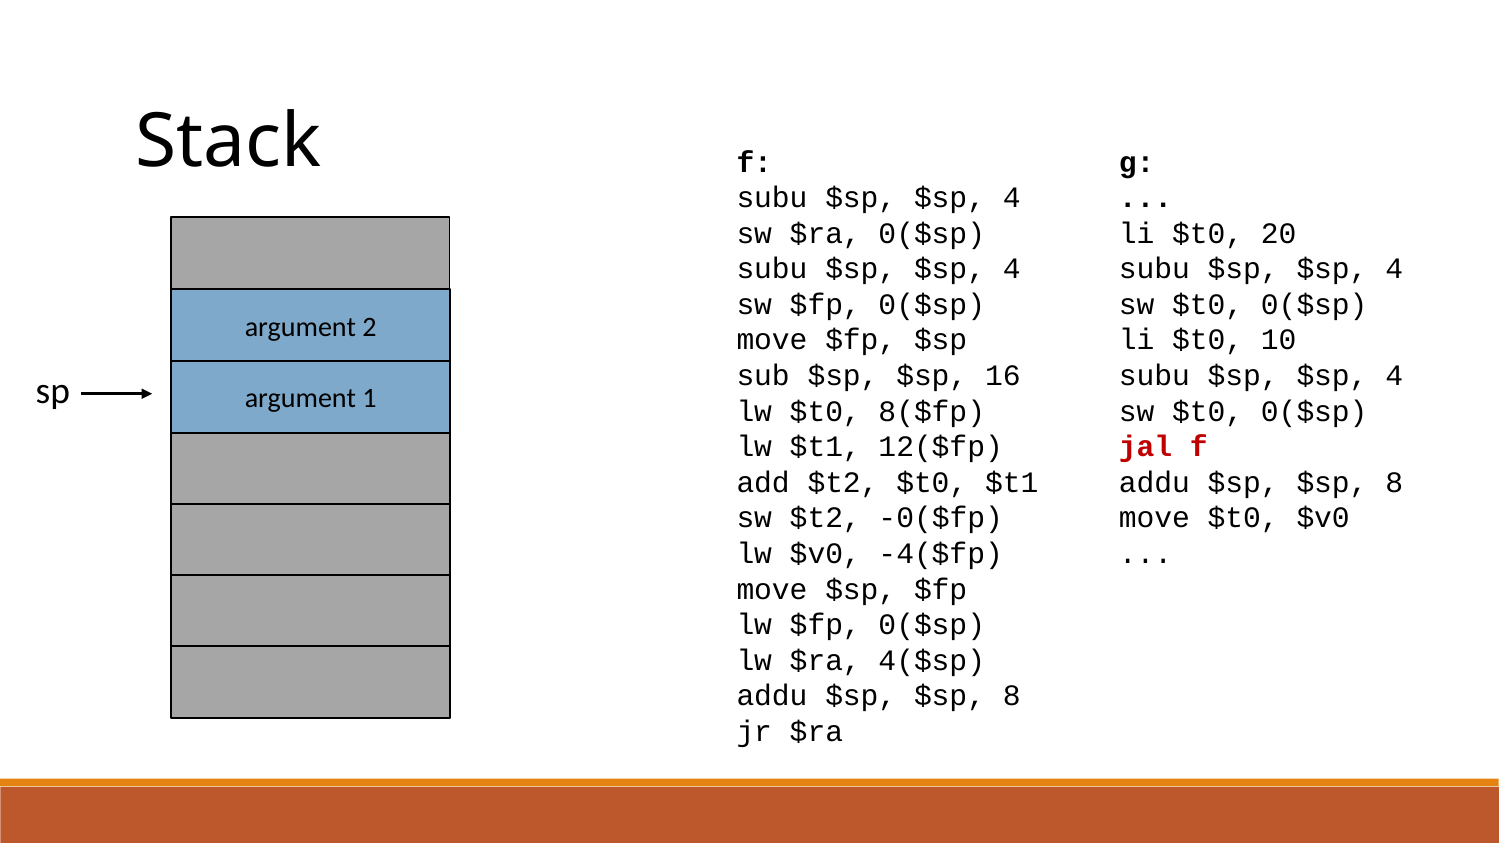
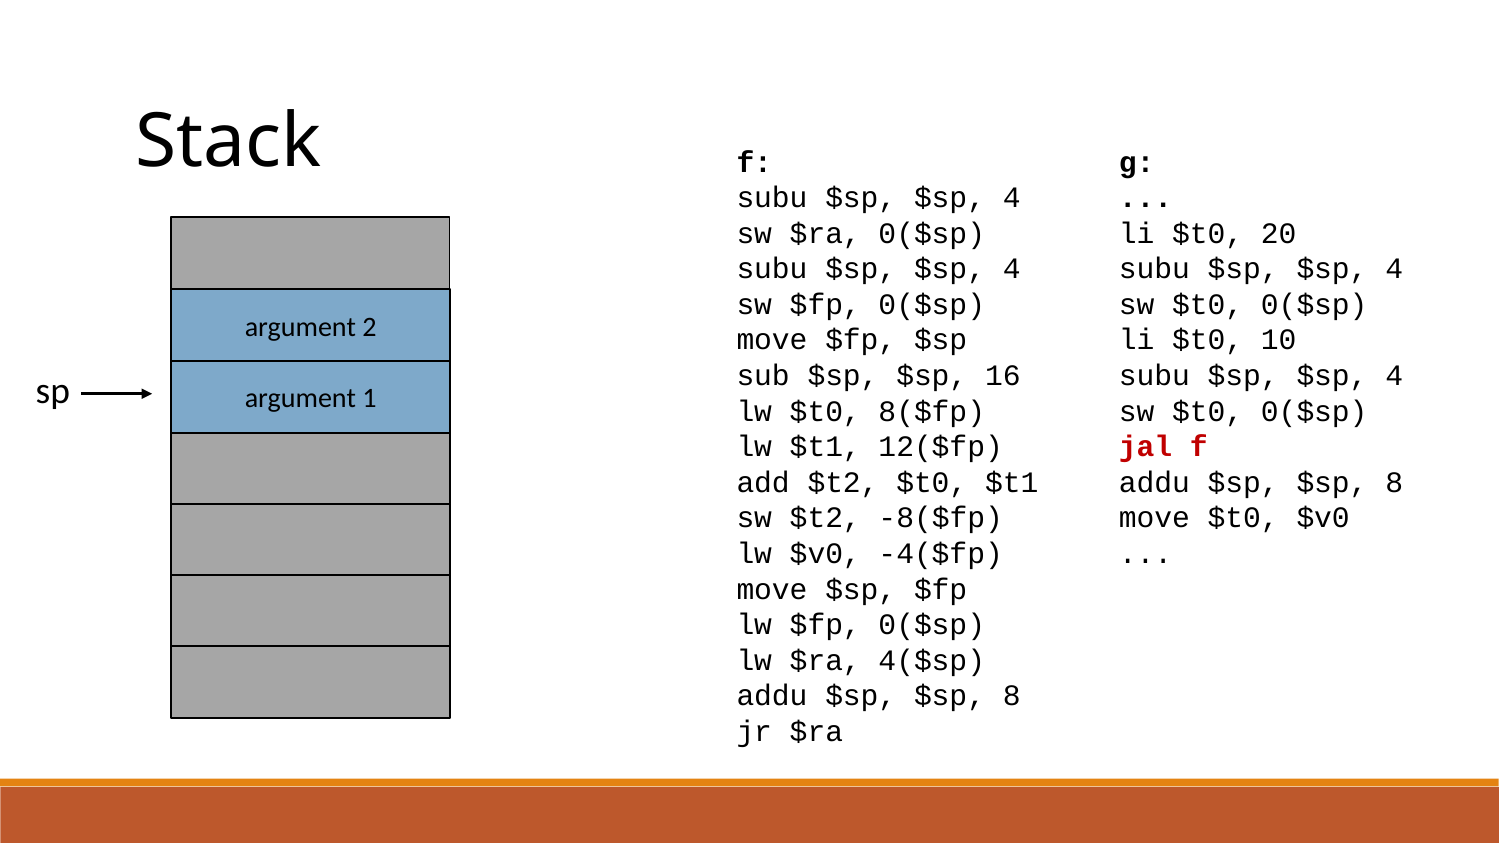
-0($fp: -0($fp -> -8($fp
